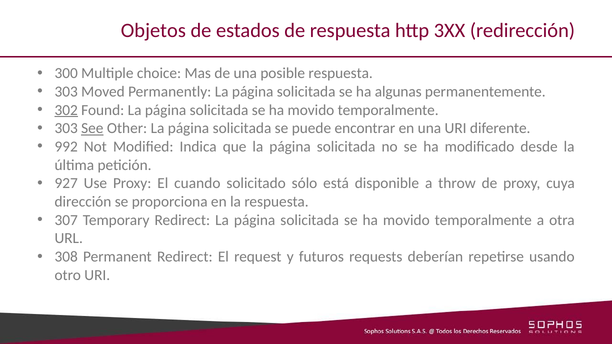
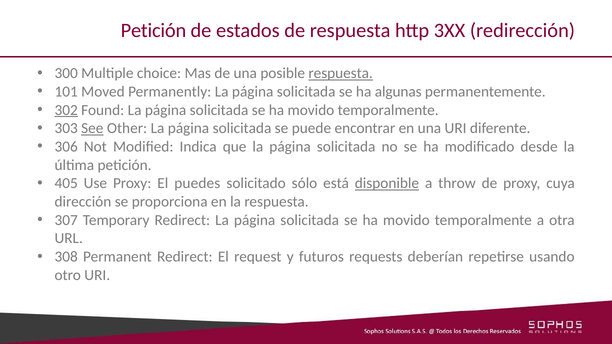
Objetos at (153, 31): Objetos -> Petición
respuesta at (341, 73) underline: none -> present
303 at (66, 92): 303 -> 101
992: 992 -> 306
927: 927 -> 405
cuando: cuando -> puedes
disponible underline: none -> present
